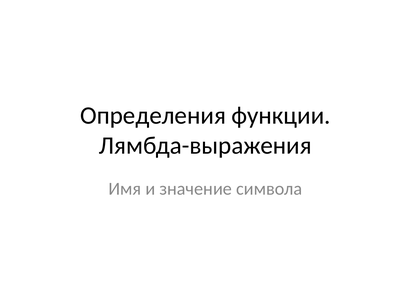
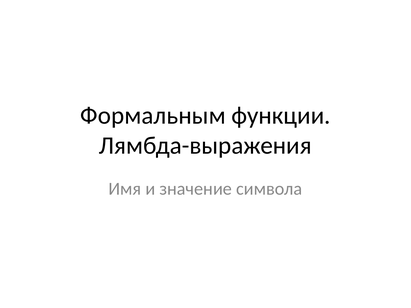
Определения: Определения -> Формальным
